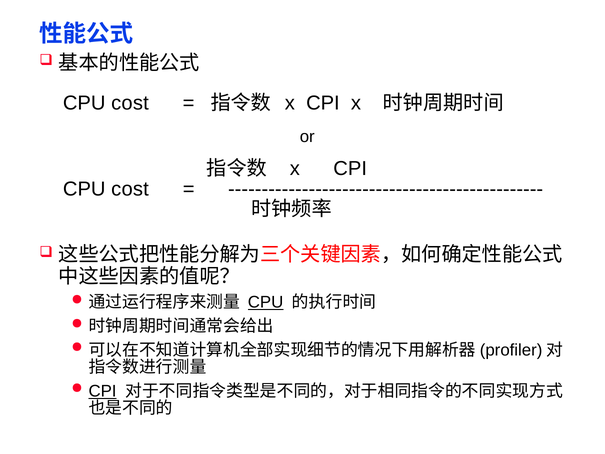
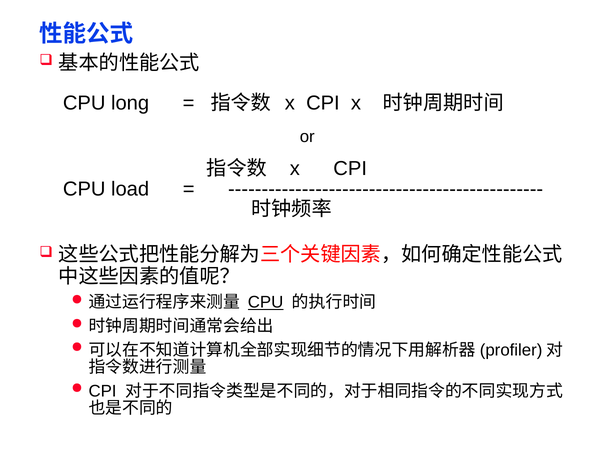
cost at (130, 103): cost -> long
cost at (130, 189): cost -> load
CPI at (102, 391) underline: present -> none
